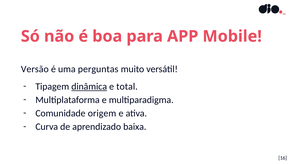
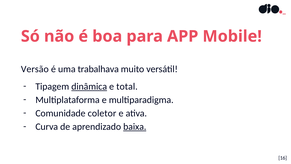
perguntas: perguntas -> trabalhava
origem: origem -> coletor
baixa underline: none -> present
